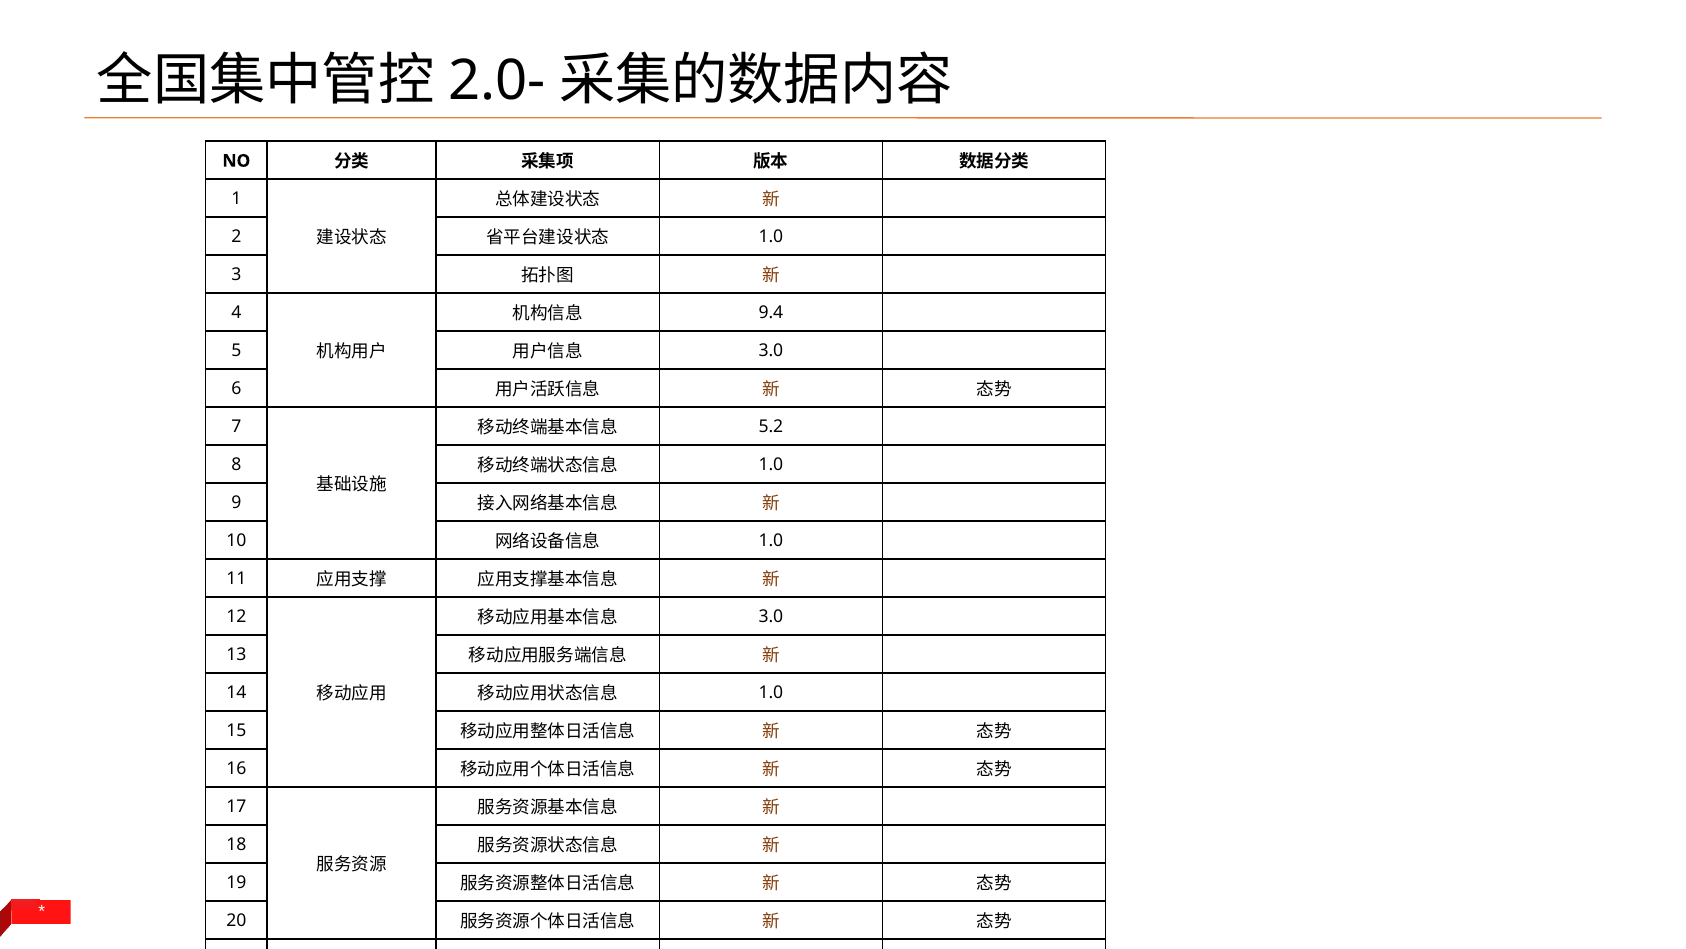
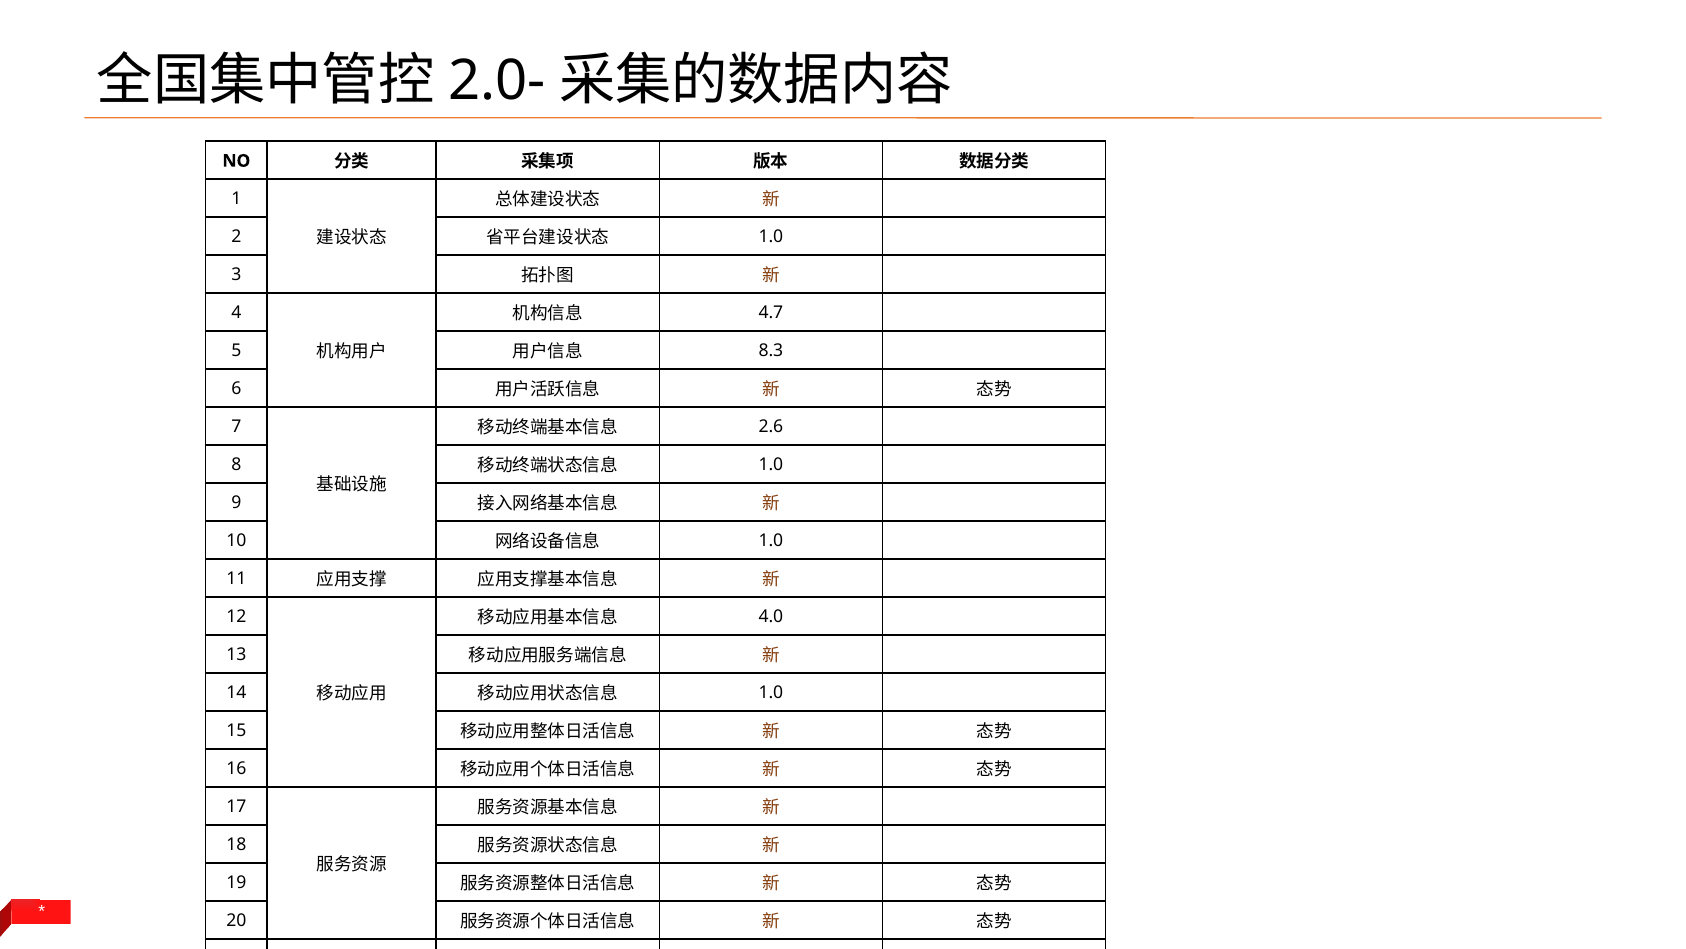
9.4: 9.4 -> 4.7
3.0 at (771, 351): 3.0 -> 8.3
5.2: 5.2 -> 2.6
3.0 at (771, 617): 3.0 -> 4.0
